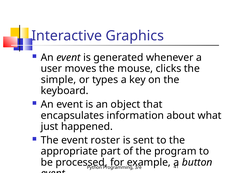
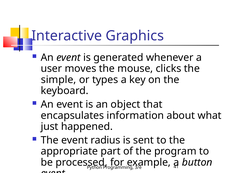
roster: roster -> radius
